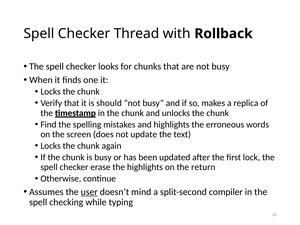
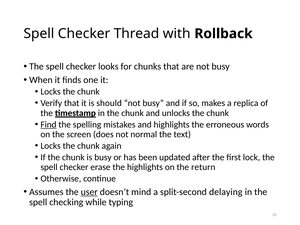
Find underline: none -> present
update: update -> normal
compiler: compiler -> delaying
